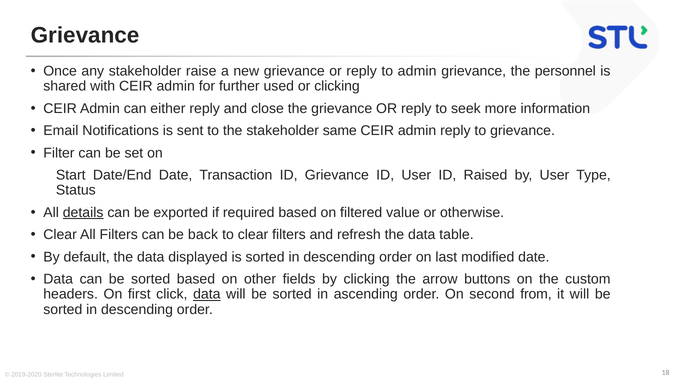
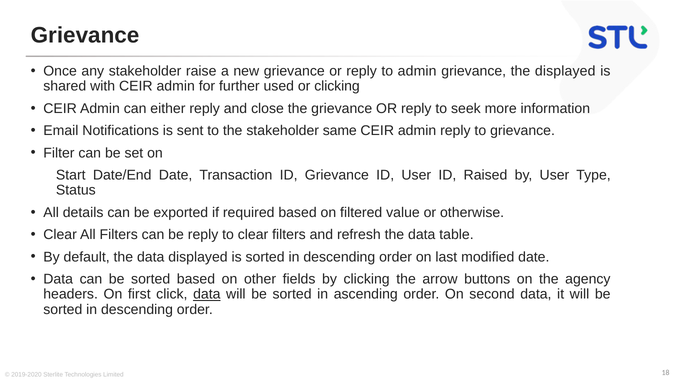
the personnel: personnel -> displayed
details underline: present -> none
be back: back -> reply
custom: custom -> agency
second from: from -> data
